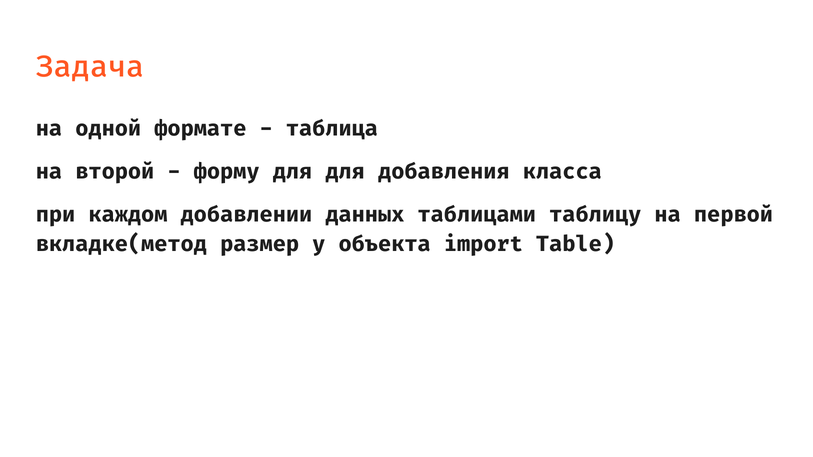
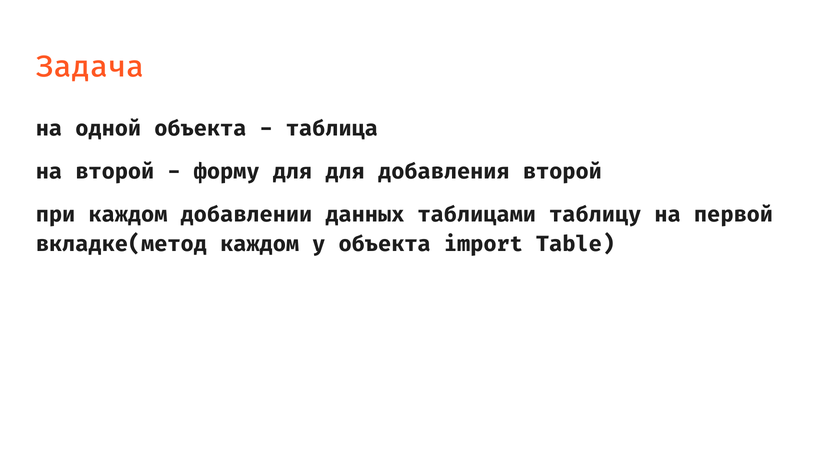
одной формате: формате -> объекта
добавления класса: класса -> второй
вкладке(метод размер: размер -> каждом
